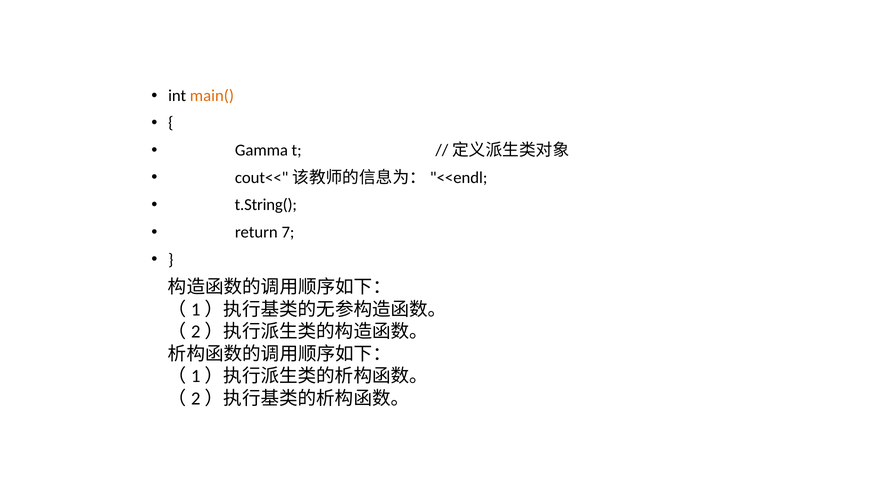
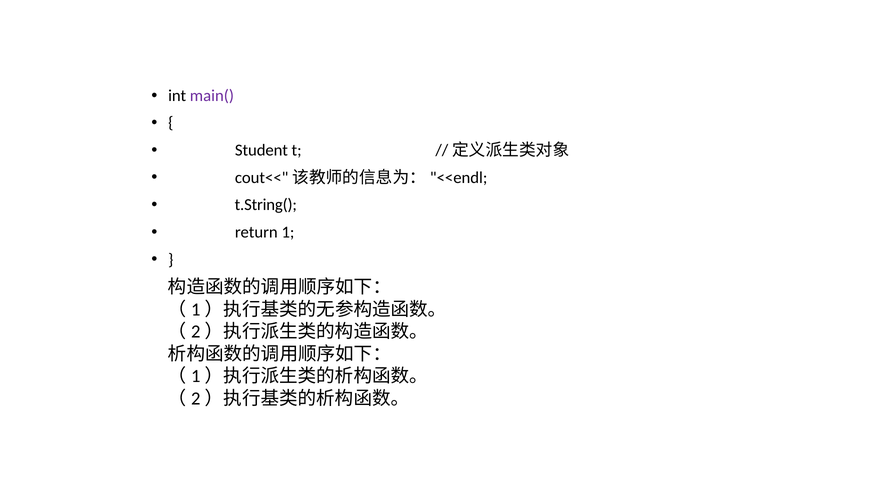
main( colour: orange -> purple
Gamma: Gamma -> Student
7: 7 -> 1
